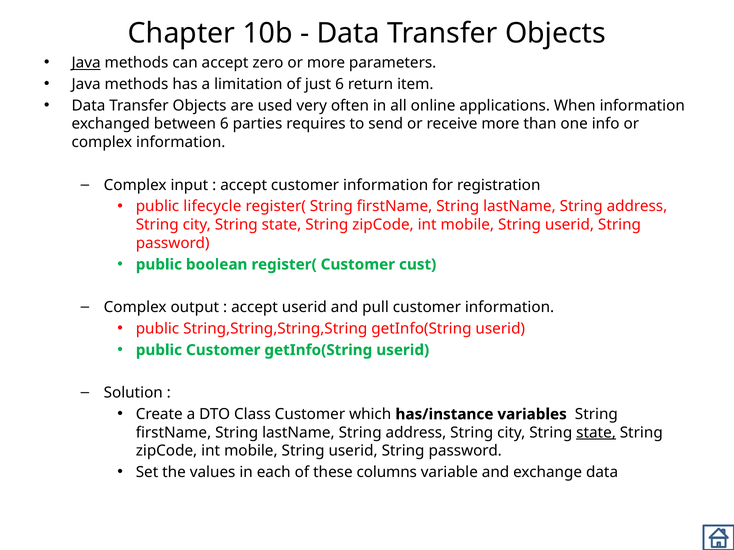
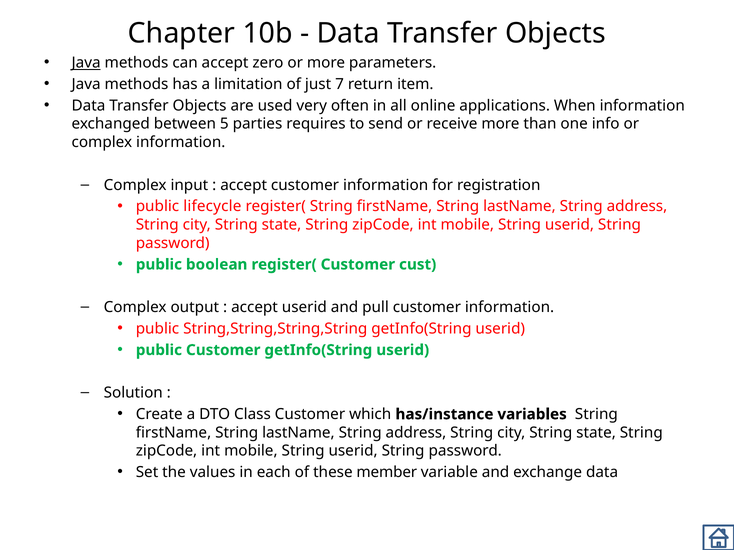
just 6: 6 -> 7
between 6: 6 -> 5
state at (596, 433) underline: present -> none
columns: columns -> member
